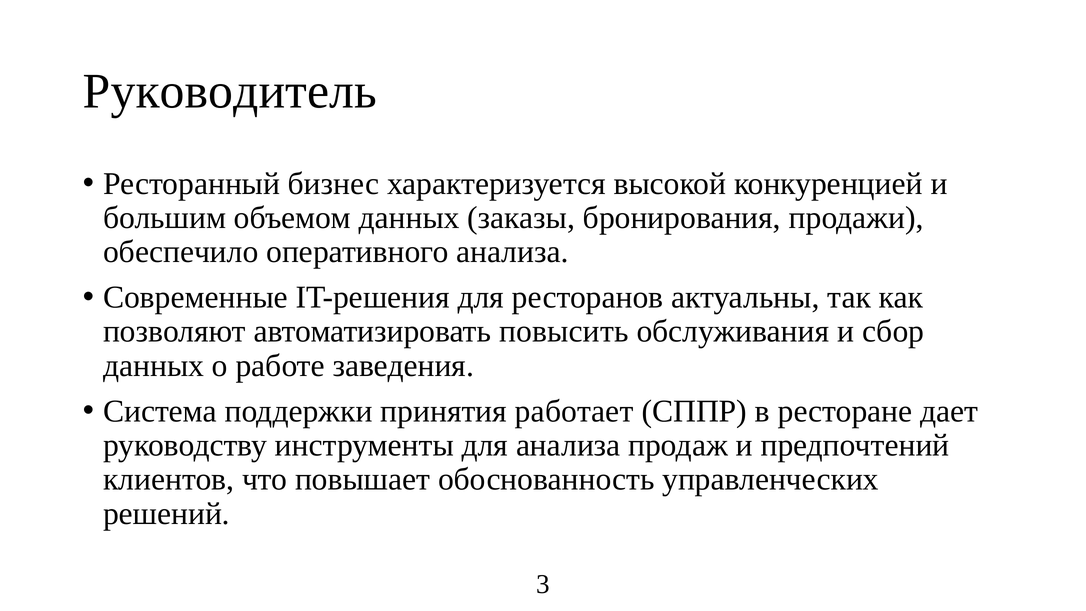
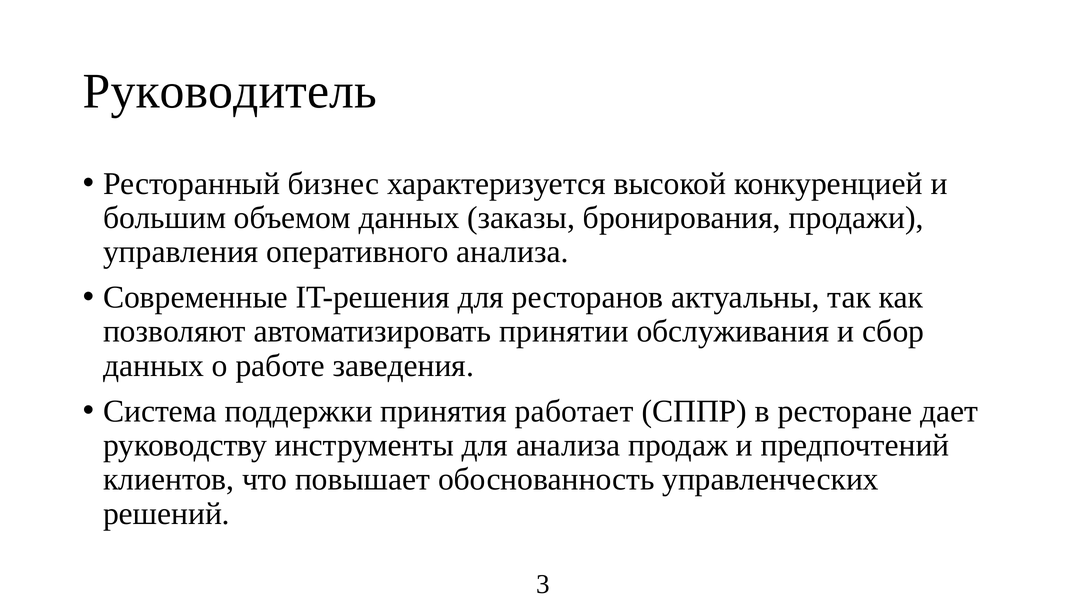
обеспечило: обеспечило -> управления
повысить: повысить -> принятии
